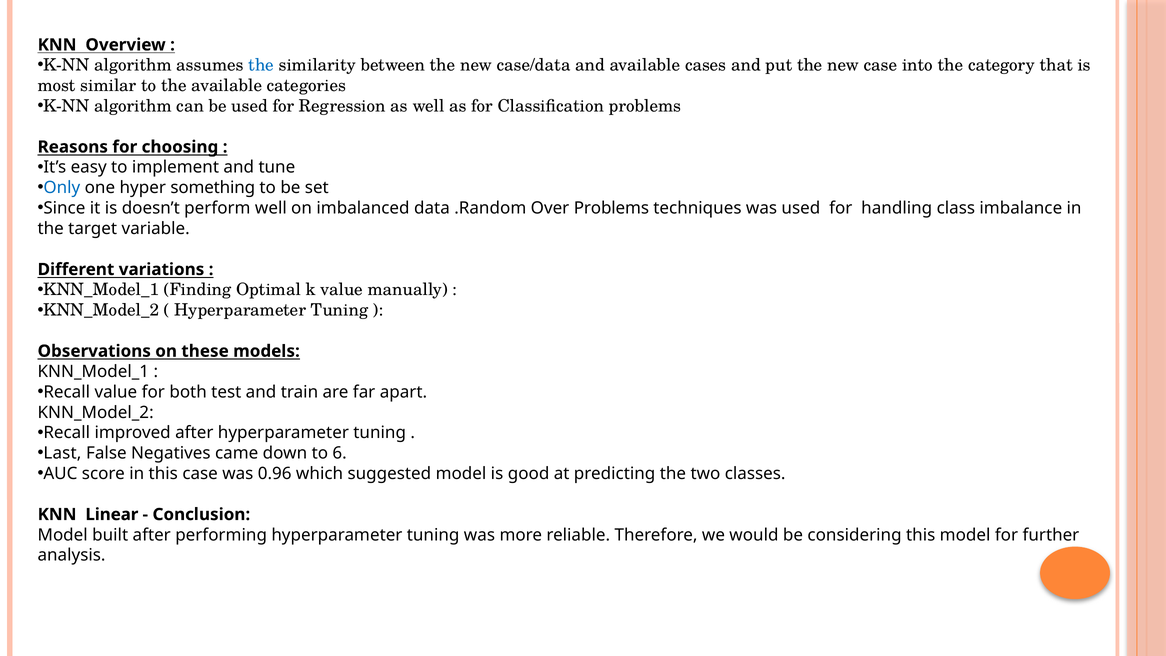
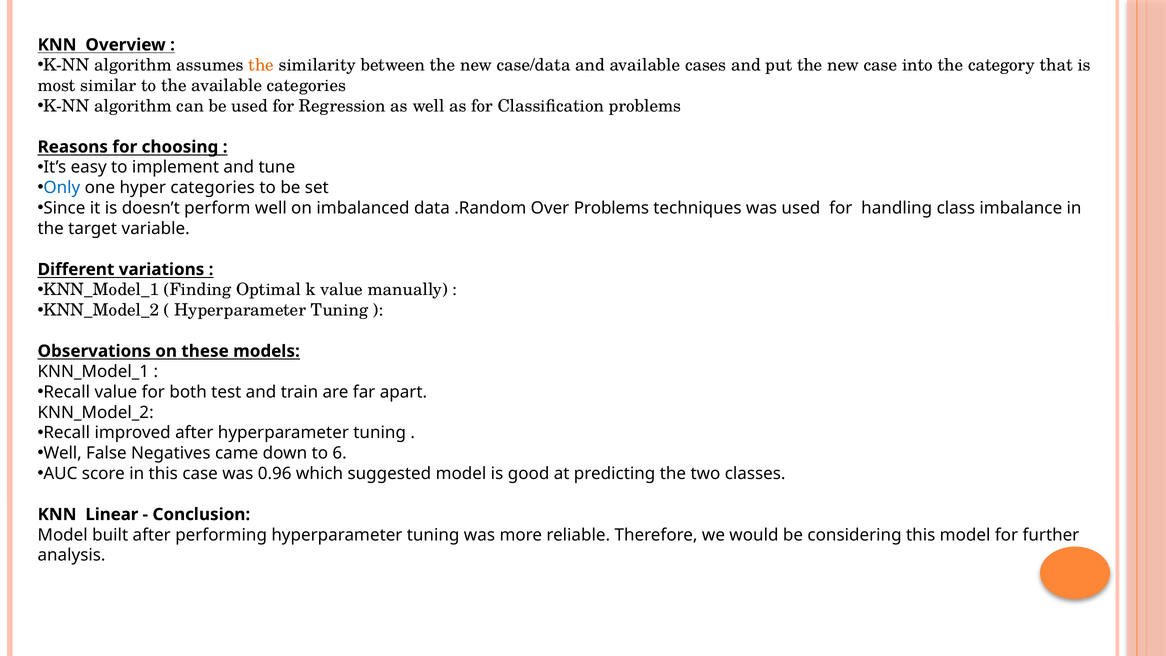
the at (261, 65) colour: blue -> orange
hyper something: something -> categories
Last at (62, 453): Last -> Well
